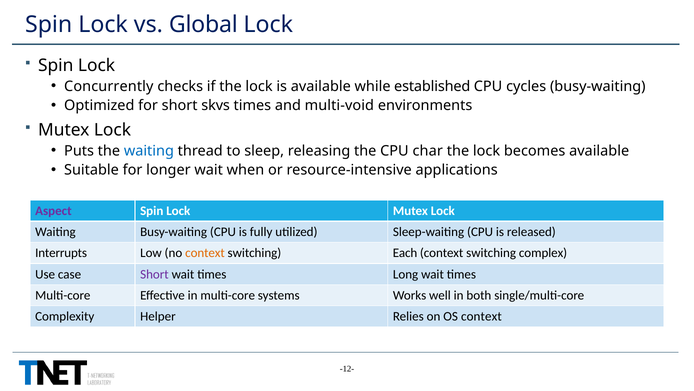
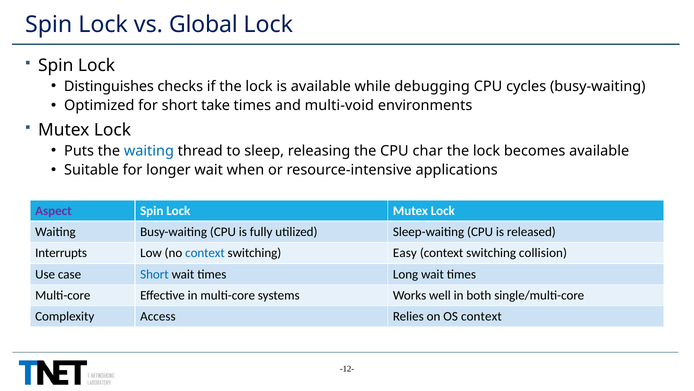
Concurrently: Concurrently -> Distinguishes
established: established -> debugging
skvs: skvs -> take
context at (205, 253) colour: orange -> blue
Each: Each -> Easy
complex: complex -> collision
Short at (154, 274) colour: purple -> blue
Helper: Helper -> Access
